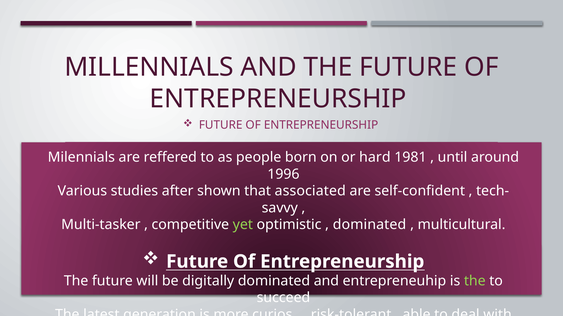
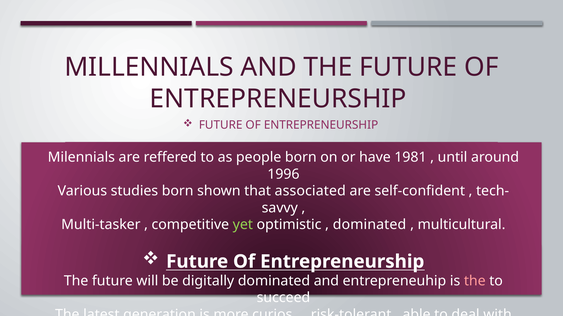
hard: hard -> have
studies after: after -> born
the at (475, 281) colour: light green -> pink
